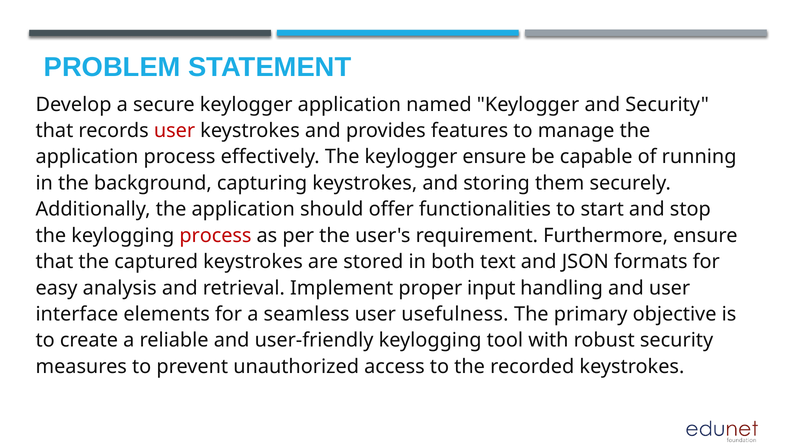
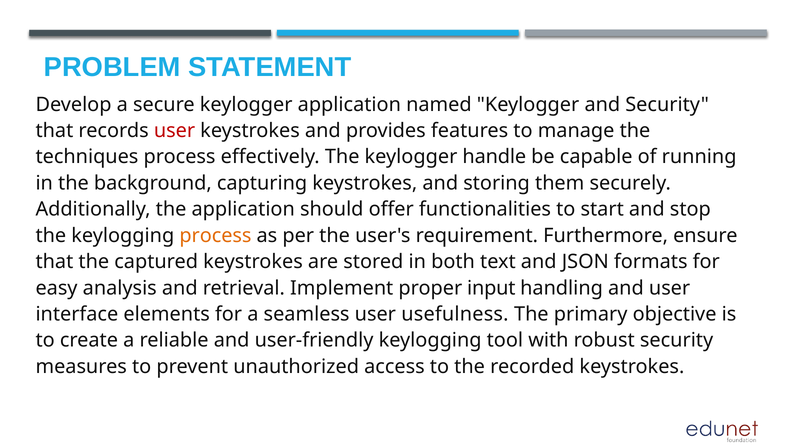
application at (87, 157): application -> techniques
keylogger ensure: ensure -> handle
process at (215, 236) colour: red -> orange
